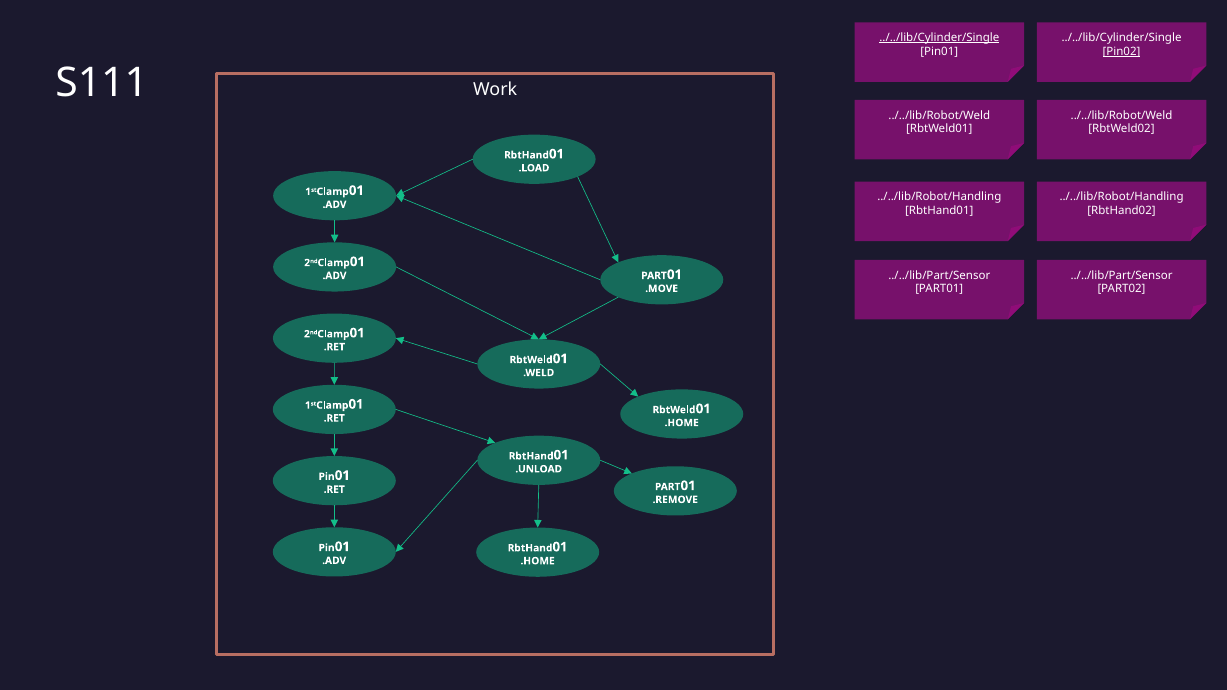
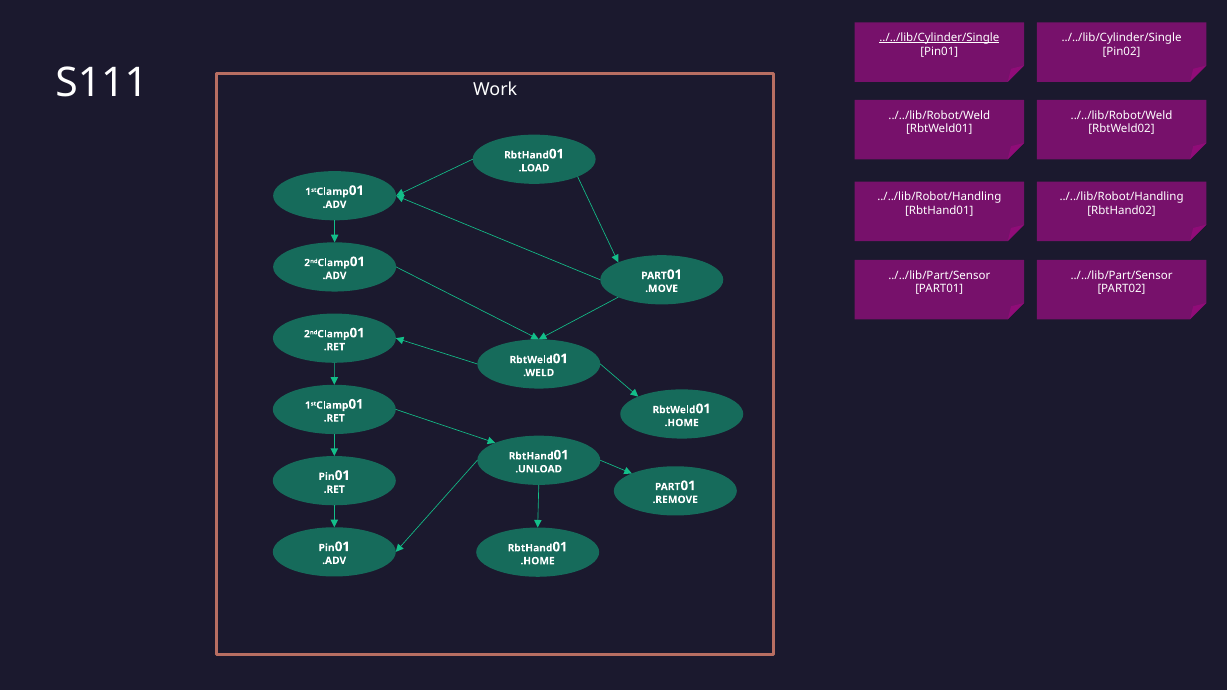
Pin02 underline: present -> none
